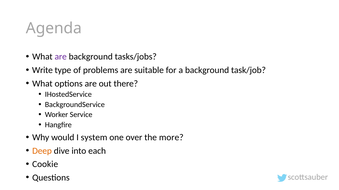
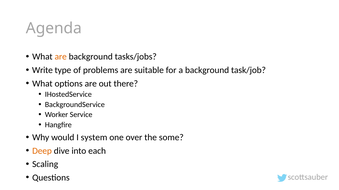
are at (61, 57) colour: purple -> orange
more: more -> some
Cookie: Cookie -> Scaling
